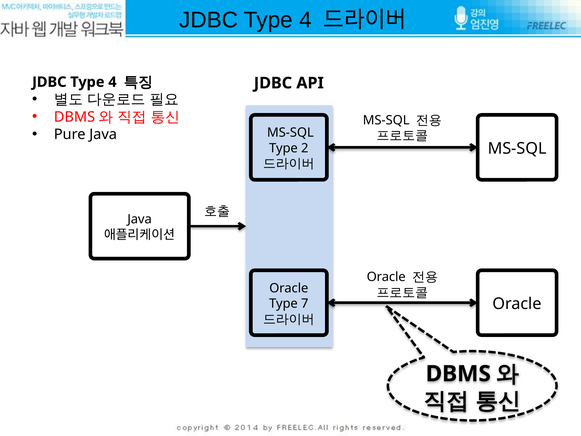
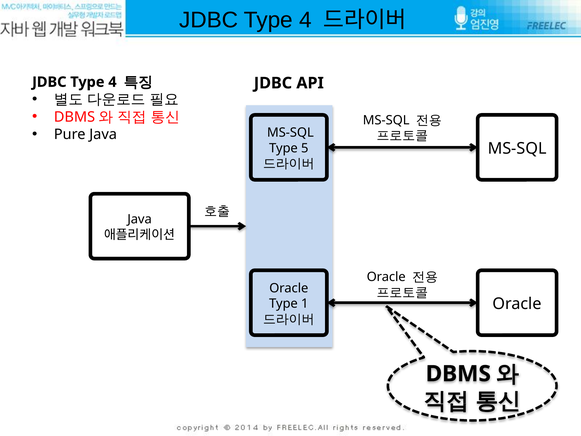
2: 2 -> 5
7: 7 -> 1
